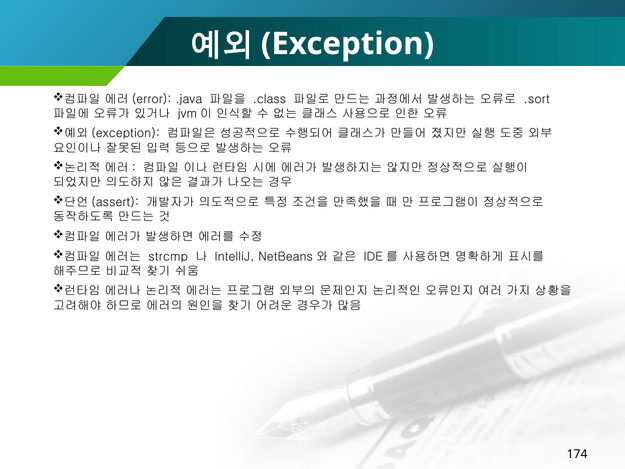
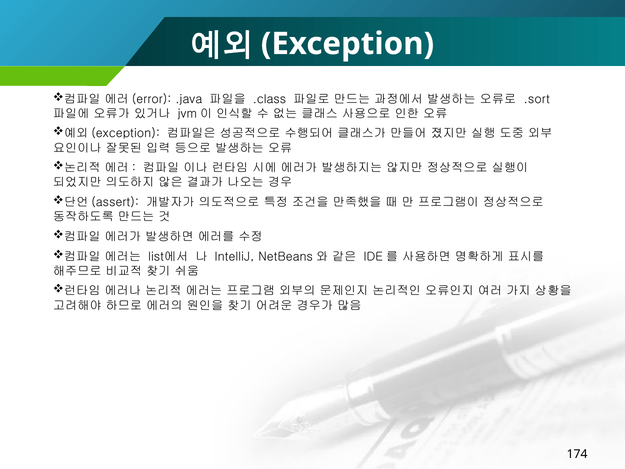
strcmp: strcmp -> list에서
